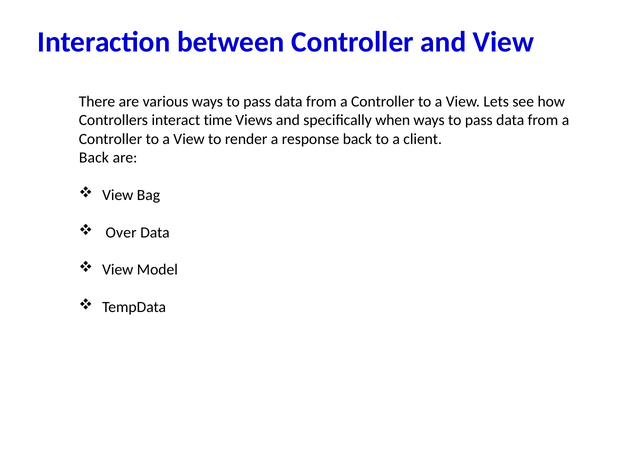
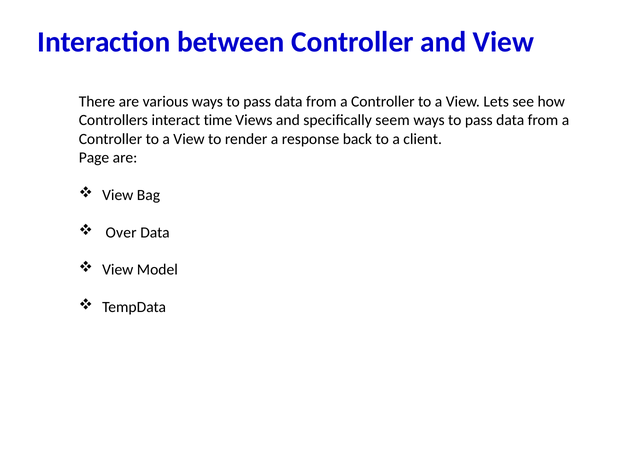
when: when -> seem
Back at (94, 158): Back -> Page
